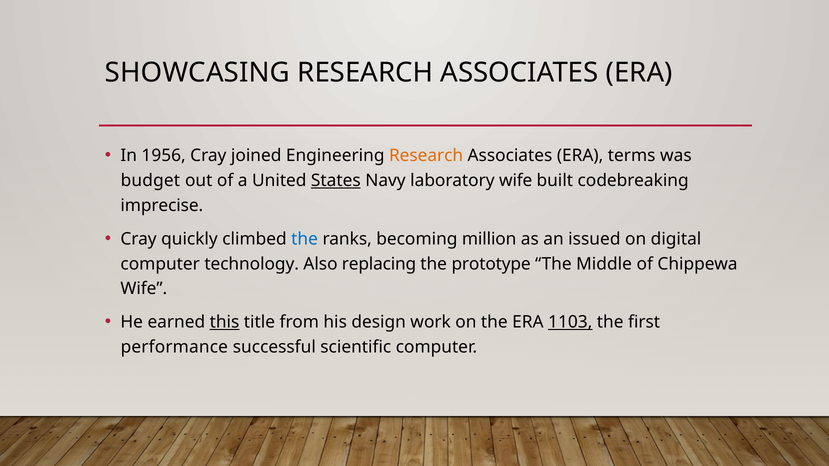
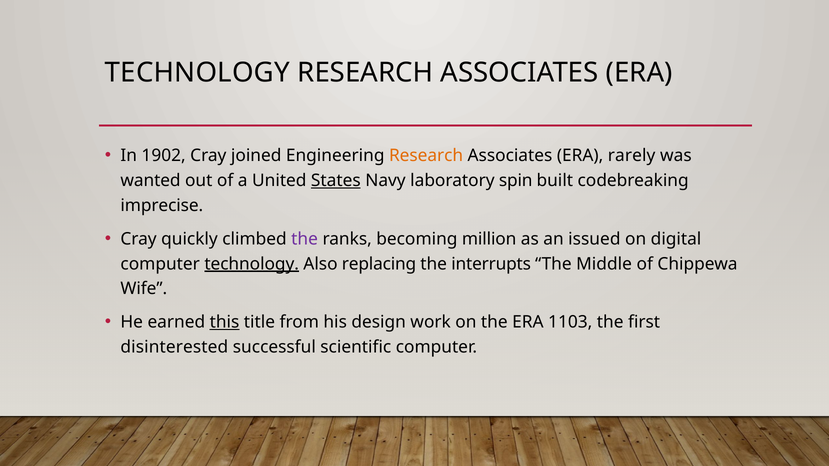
SHOWCASING at (197, 73): SHOWCASING -> TECHNOLOGY
1956: 1956 -> 1902
terms: terms -> rarely
budget: budget -> wanted
laboratory wife: wife -> spin
the at (305, 239) colour: blue -> purple
technology at (252, 264) underline: none -> present
prototype: prototype -> interrupts
1103 underline: present -> none
performance: performance -> disinterested
